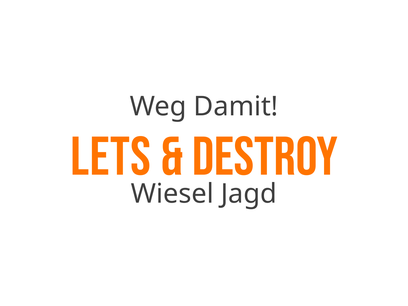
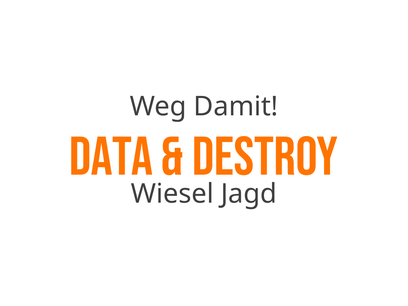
Lets: Lets -> Data
